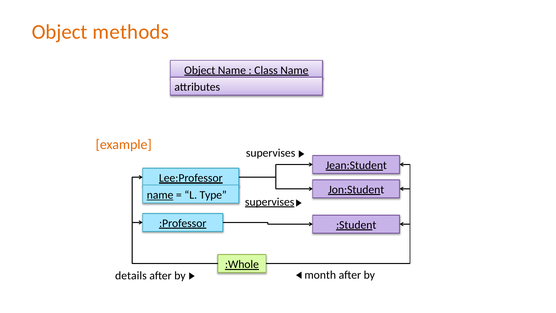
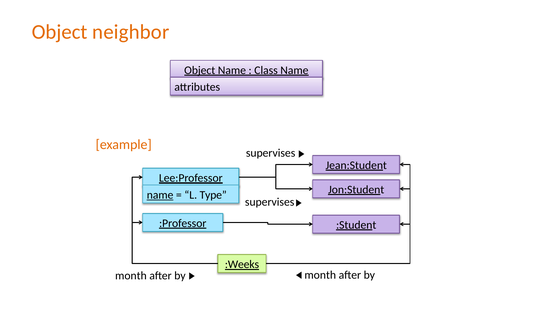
methods: methods -> neighbor
supervises at (270, 202) underline: present -> none
:Whole: :Whole -> :Weeks
details at (131, 275): details -> month
